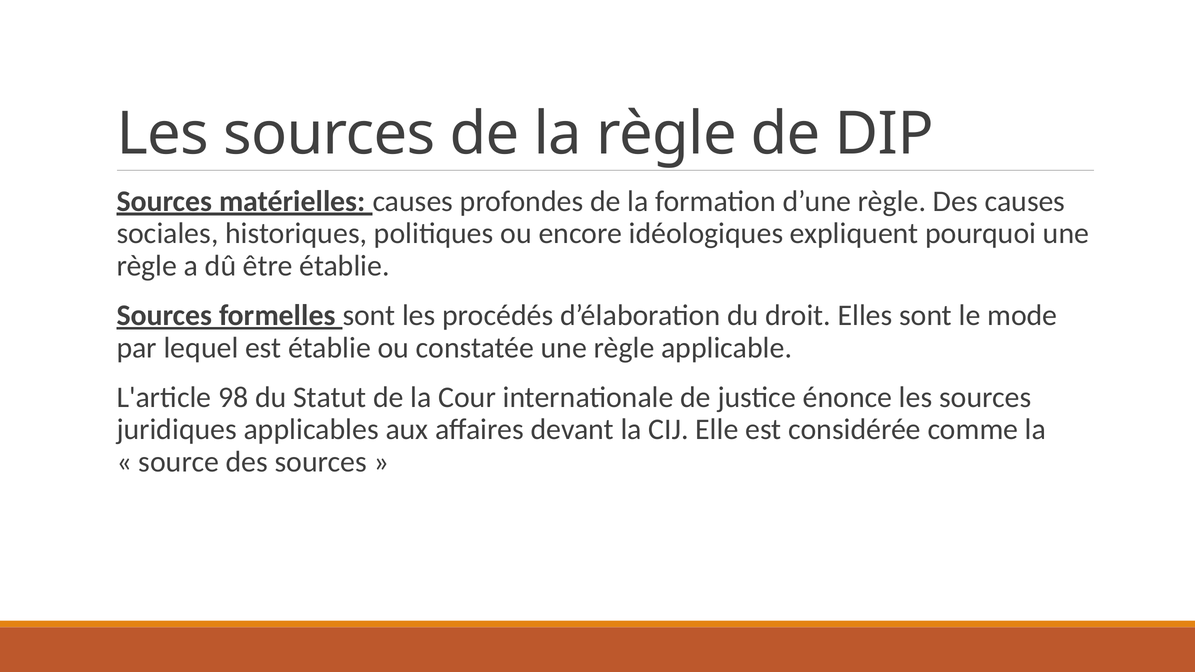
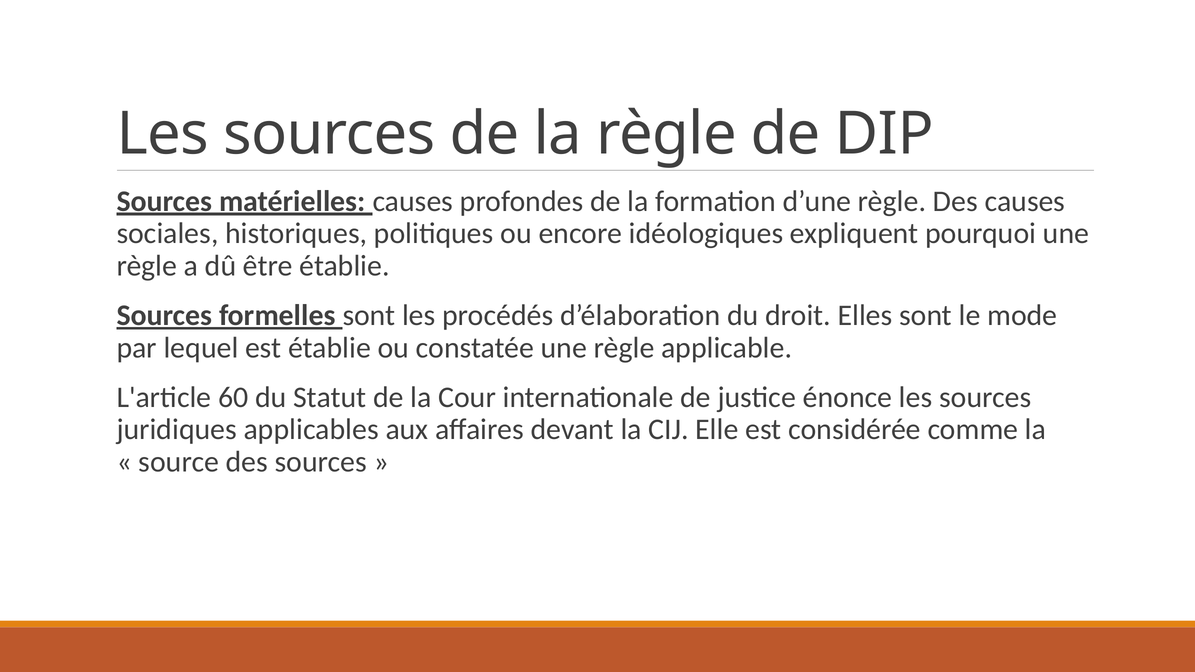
98: 98 -> 60
